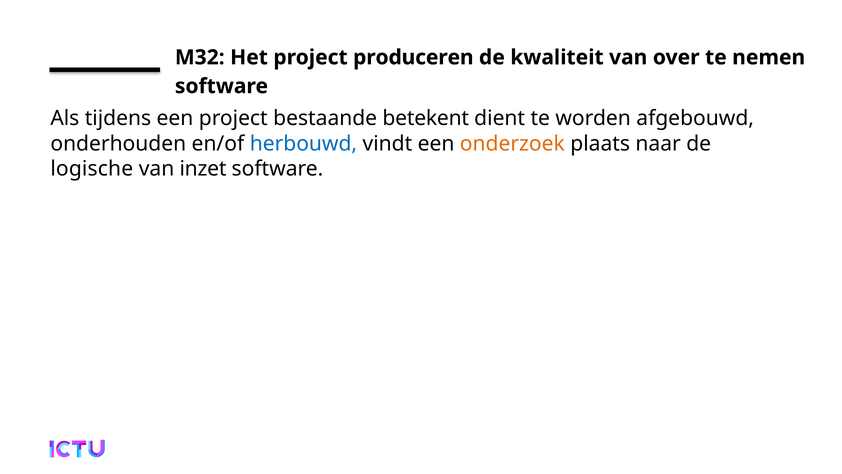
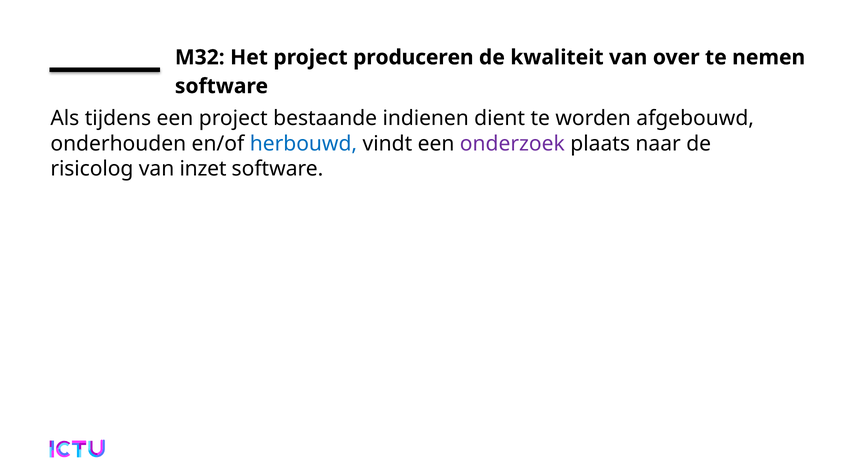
betekent: betekent -> indienen
onderzoek colour: orange -> purple
logische: logische -> risicolog
